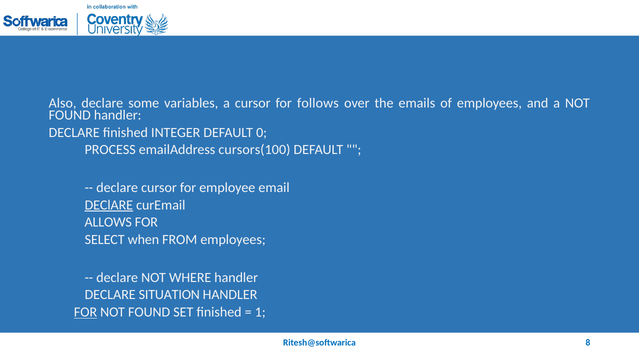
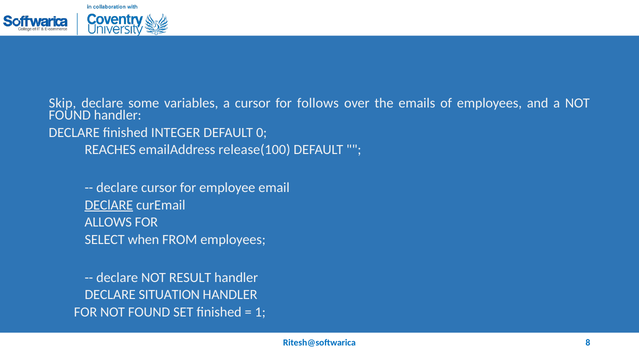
Also: Also -> Skip
PROCESS: PROCESS -> REACHES
cursors(100: cursors(100 -> release(100
WHERE: WHERE -> RESULT
FOR at (86, 313) underline: present -> none
